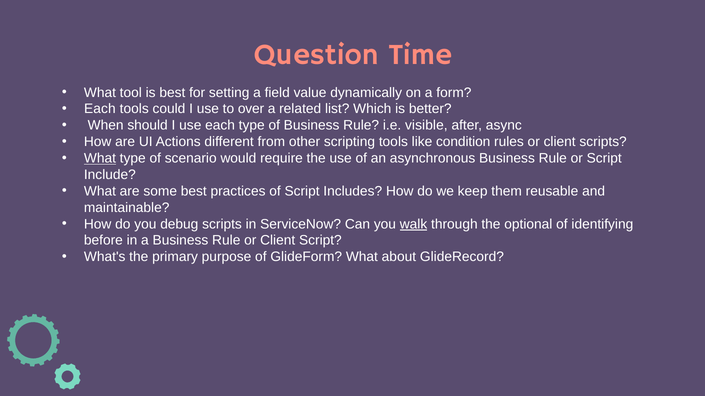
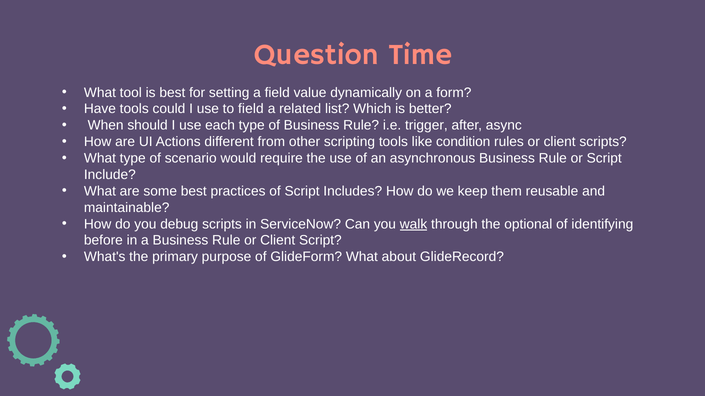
Each at (100, 109): Each -> Have
to over: over -> field
visible: visible -> trigger
What at (100, 159) underline: present -> none
